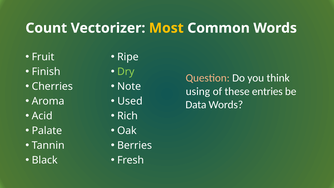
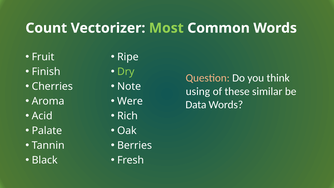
Most colour: yellow -> light green
entries: entries -> similar
Used: Used -> Were
